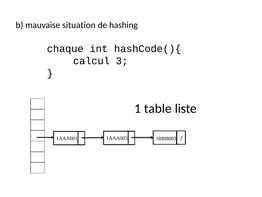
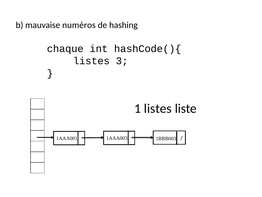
situation: situation -> numéros
calcul at (91, 61): calcul -> listes
1 table: table -> listes
